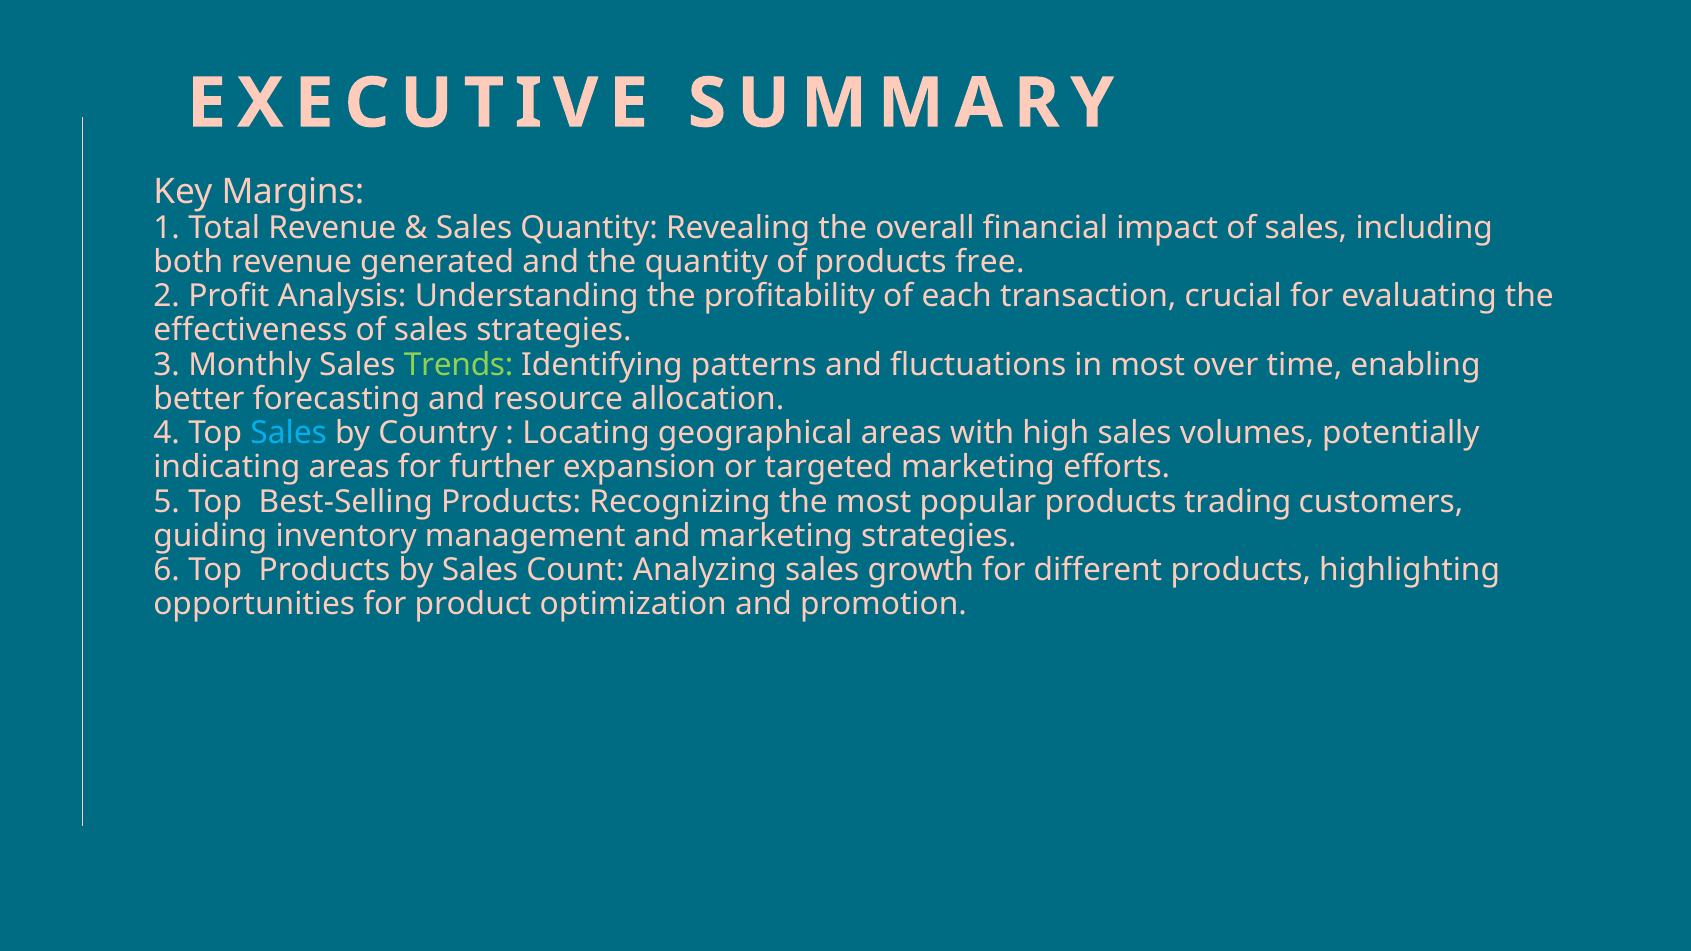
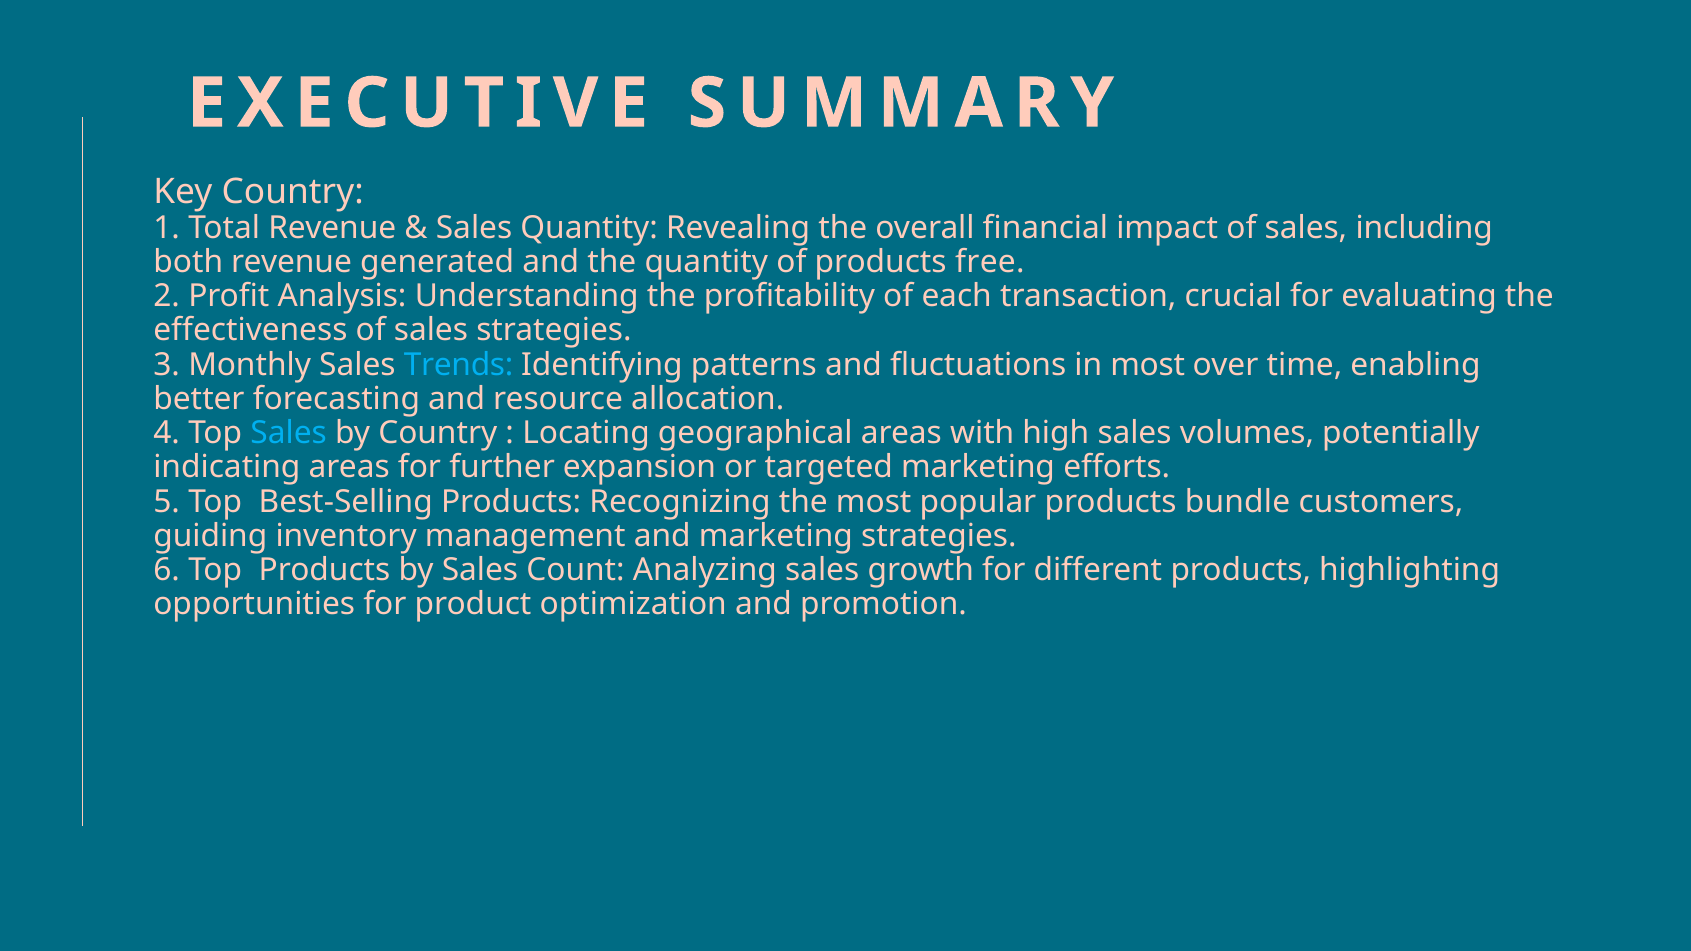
Key Margins: Margins -> Country
Trends colour: light green -> light blue
trading: trading -> bundle
